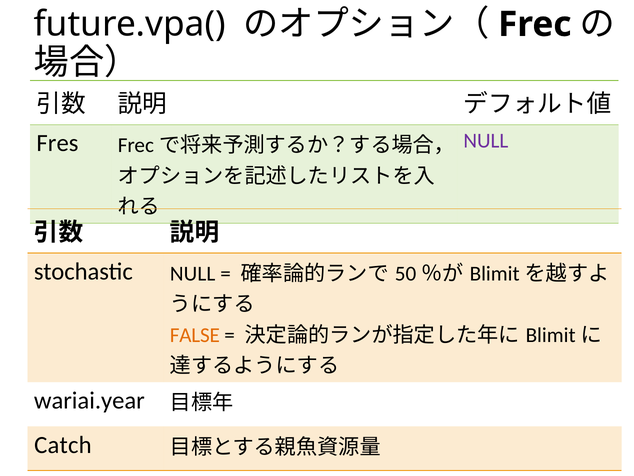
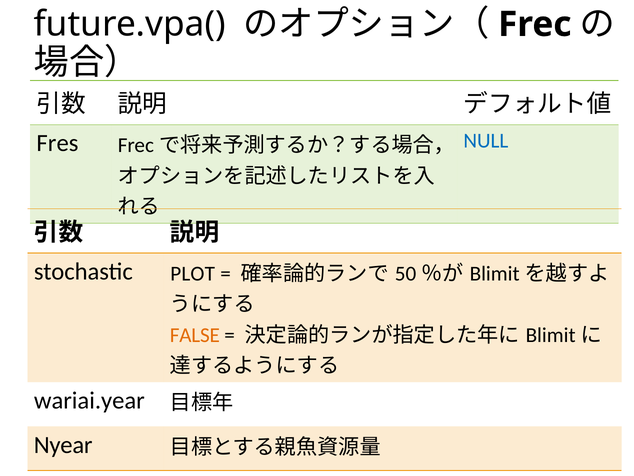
NULL at (486, 141) colour: purple -> blue
stochastic NULL: NULL -> PLOT
Catch: Catch -> Nyear
